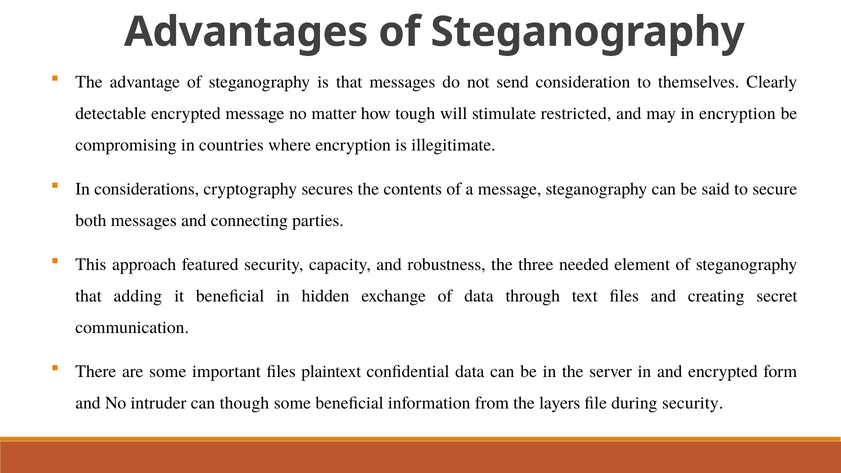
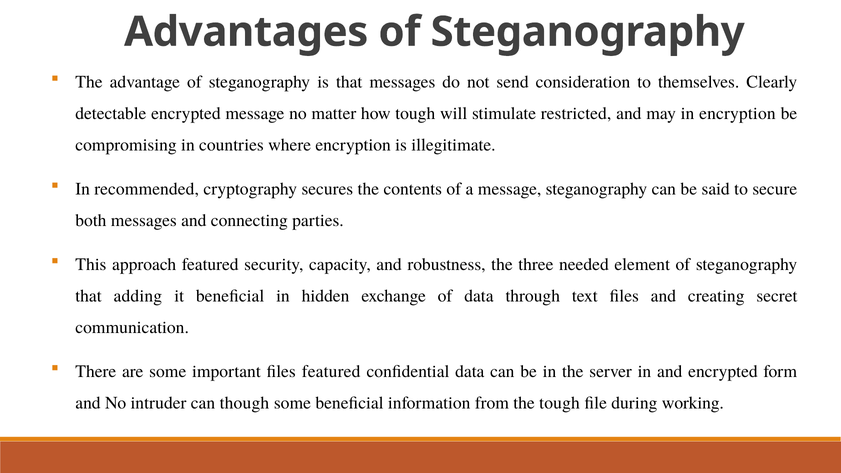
considerations: considerations -> recommended
files plaintext: plaintext -> featured
the layers: layers -> tough
during security: security -> working
